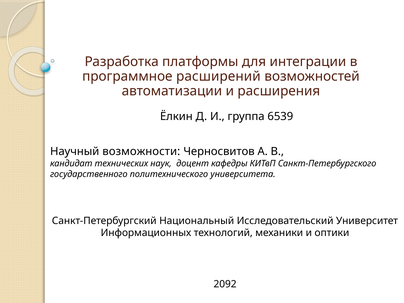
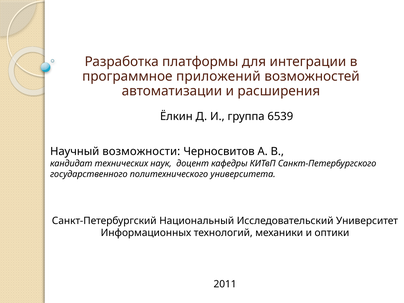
расширений: расширений -> приложений
2092: 2092 -> 2011
